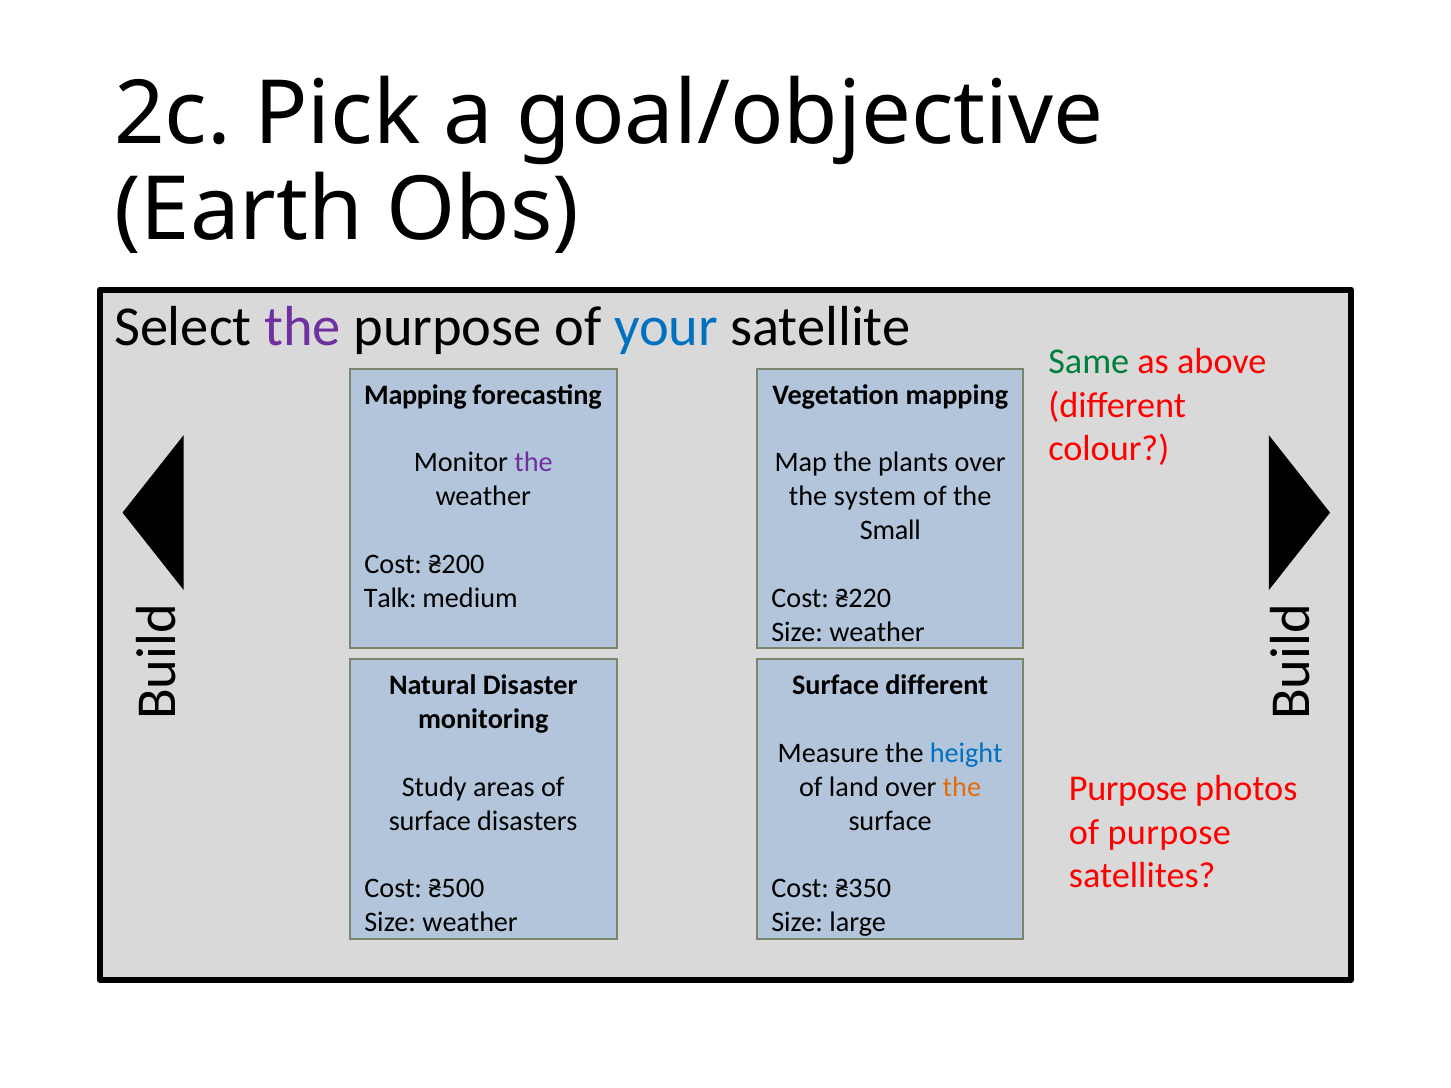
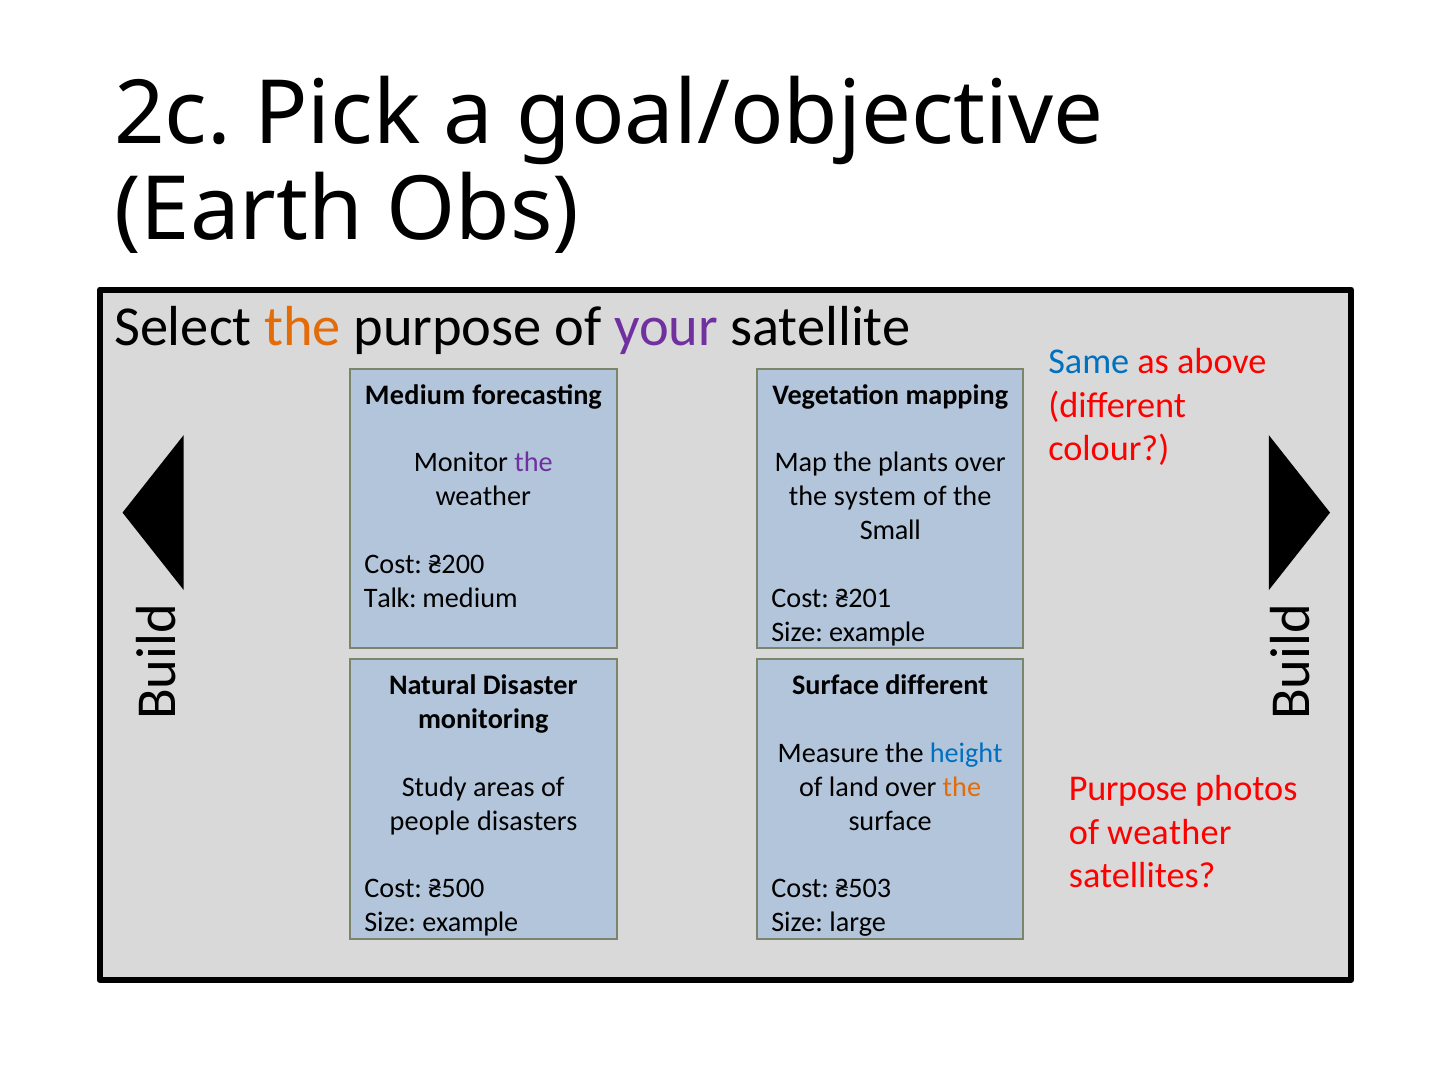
the at (303, 327) colour: purple -> orange
your colour: blue -> purple
Same colour: green -> blue
Mapping at (415, 395): Mapping -> Medium
₴220: ₴220 -> ₴201
weather at (877, 632): weather -> example
surface at (430, 821): surface -> people
of purpose: purpose -> weather
₴350: ₴350 -> ₴503
weather at (470, 923): weather -> example
